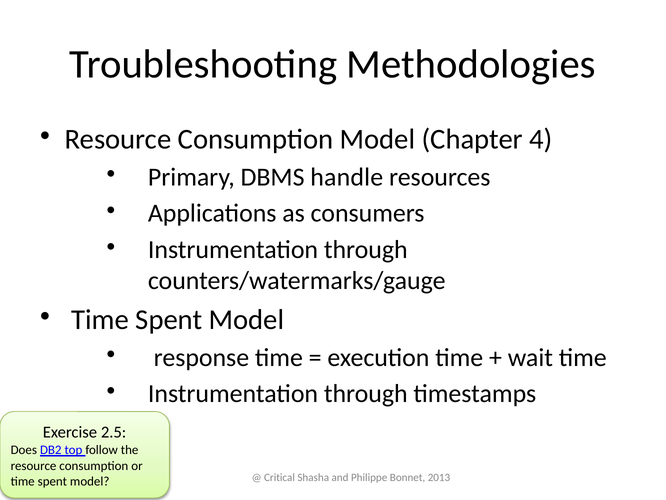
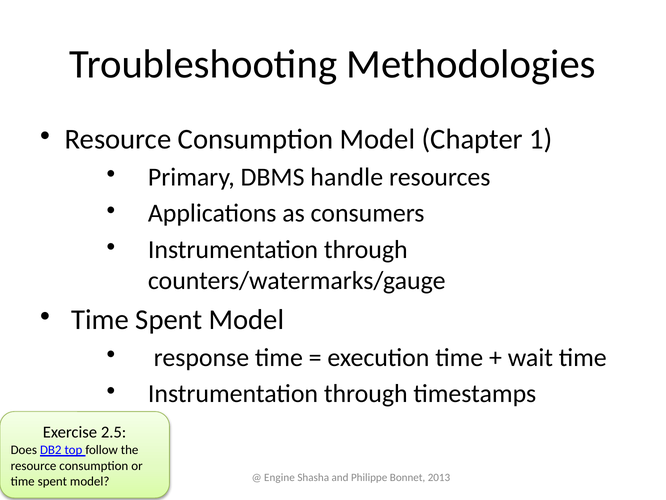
4: 4 -> 1
Critical: Critical -> Engine
